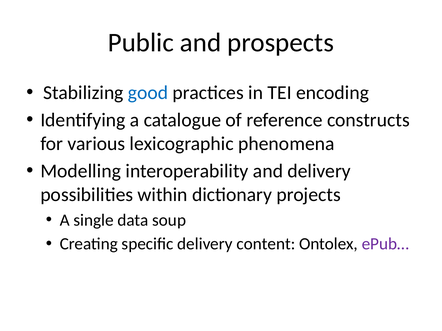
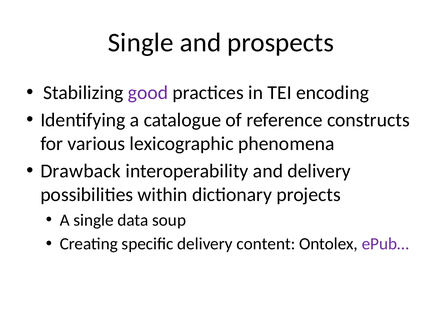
Public at (141, 43): Public -> Single
good colour: blue -> purple
Modelling: Modelling -> Drawback
